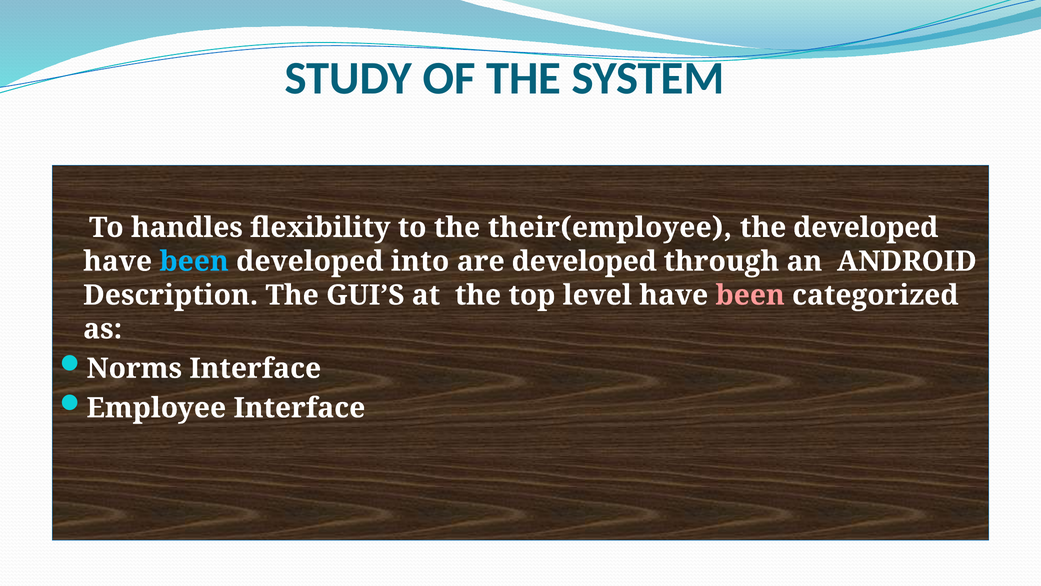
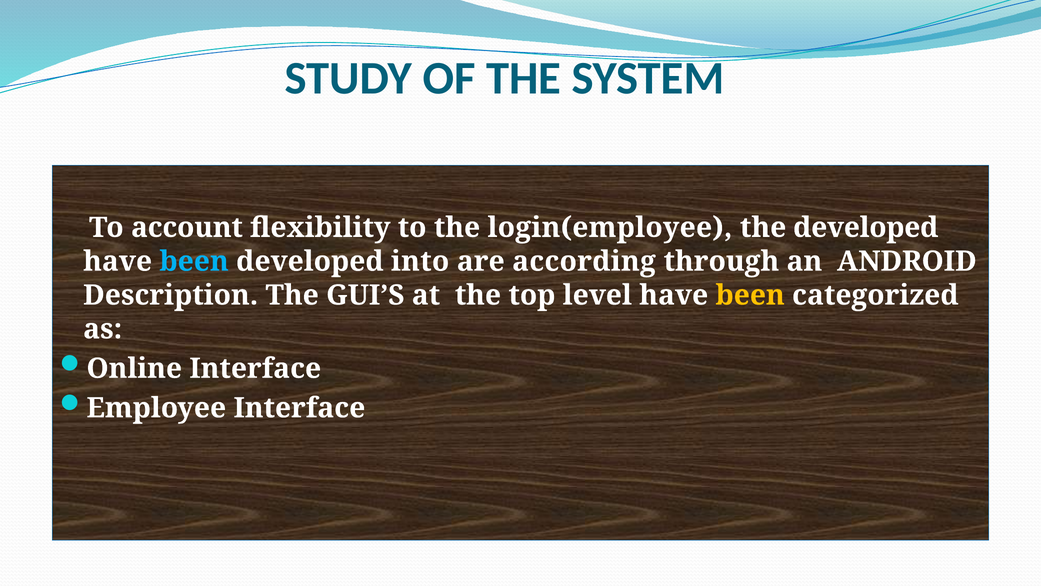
handles: handles -> account
their(employee: their(employee -> login(employee
are developed: developed -> according
been at (750, 295) colour: pink -> yellow
Norms: Norms -> Online
